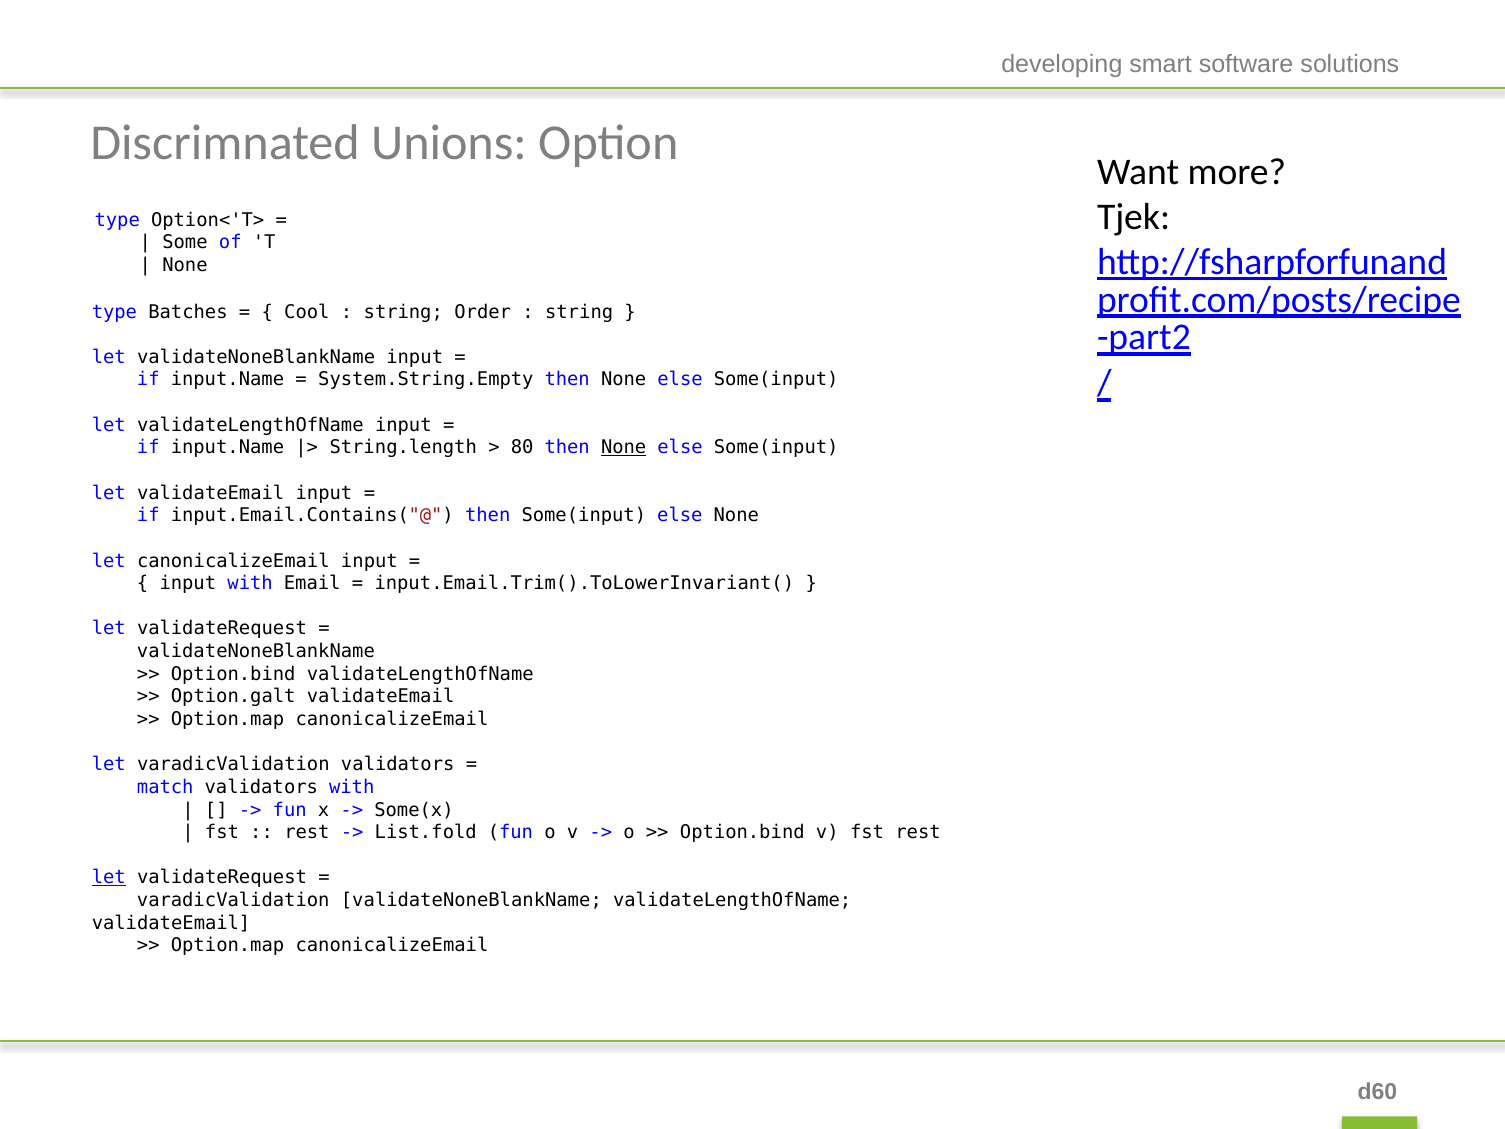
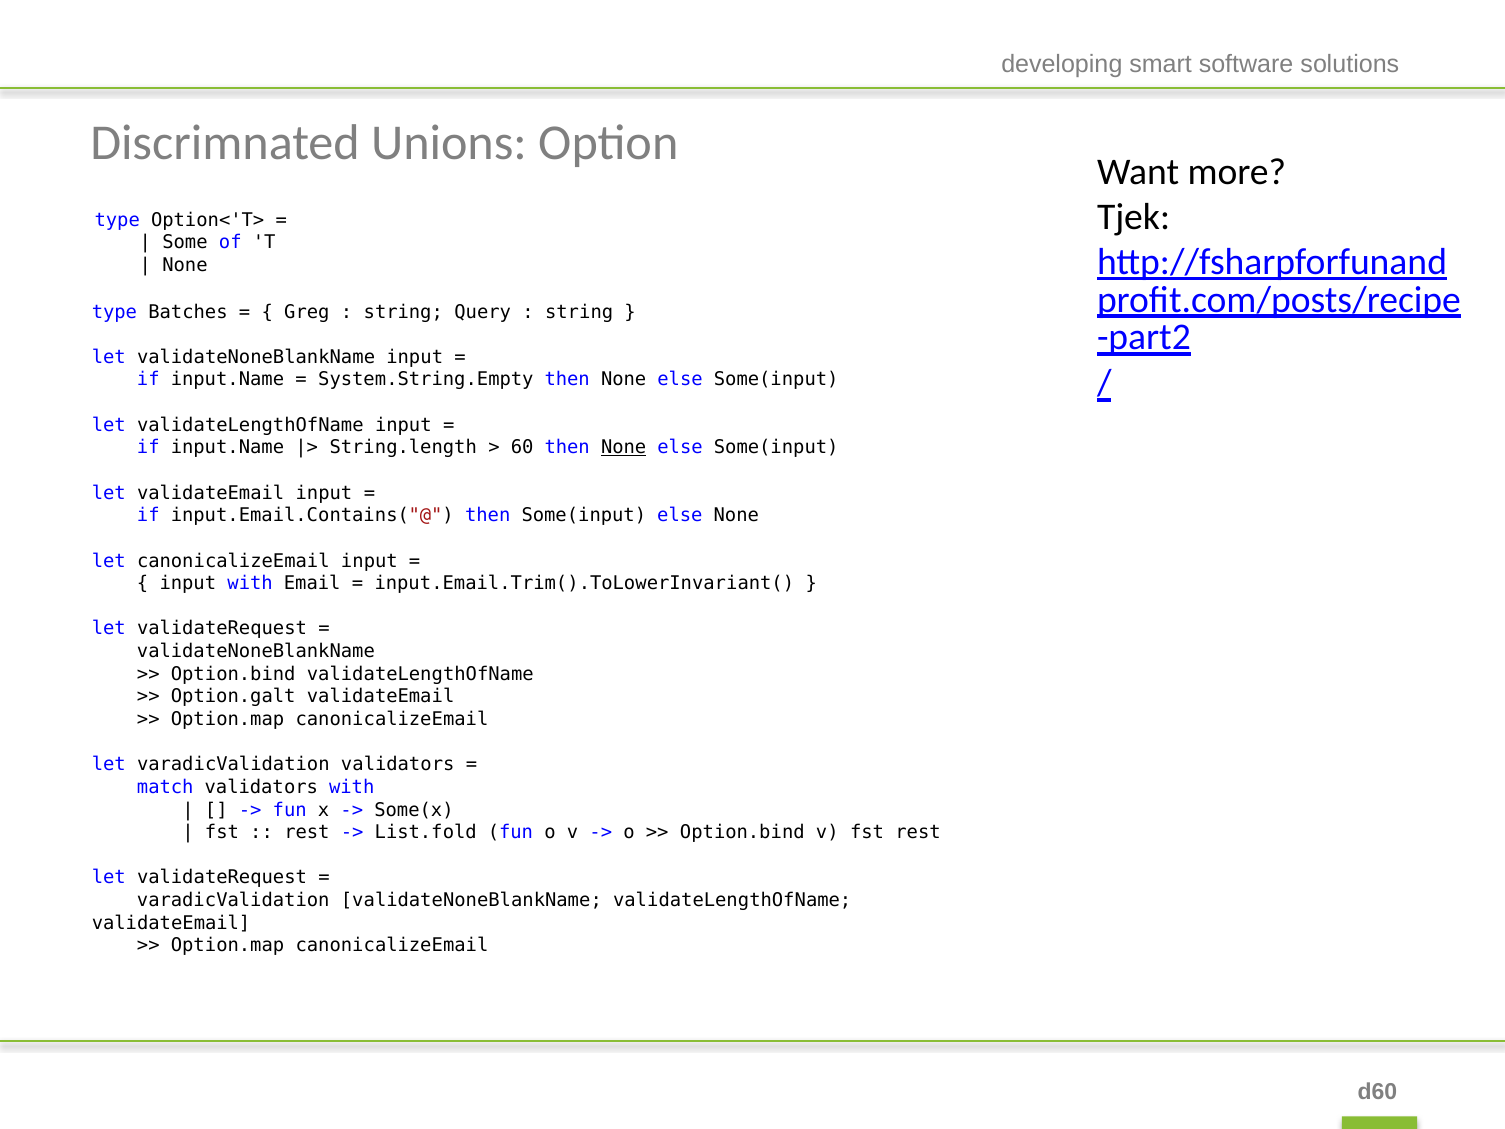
Cool: Cool -> Greg
Order: Order -> Query
80: 80 -> 60
let at (109, 878) underline: present -> none
